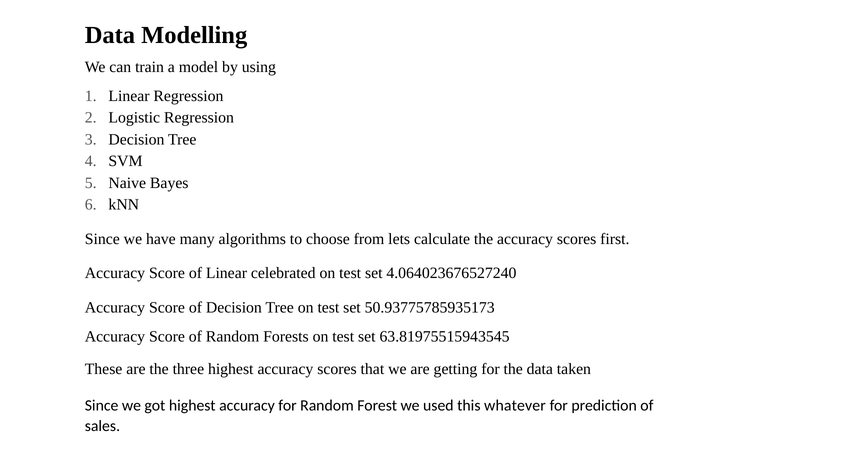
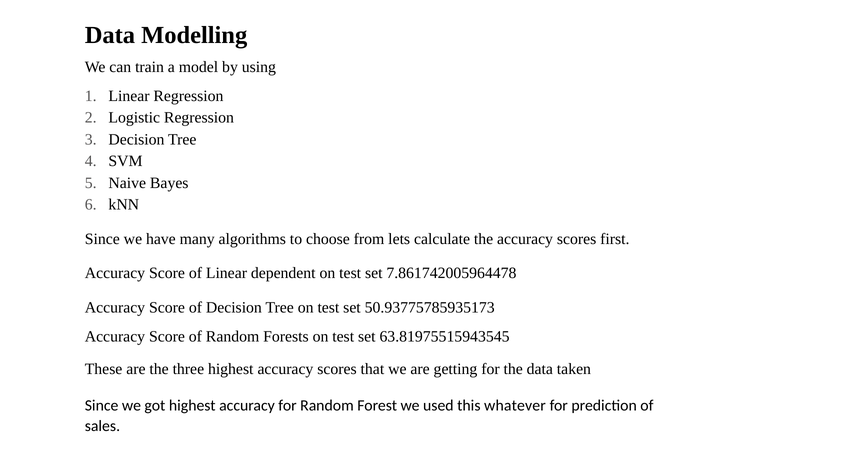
celebrated: celebrated -> dependent
4.064023676527240: 4.064023676527240 -> 7.861742005964478
